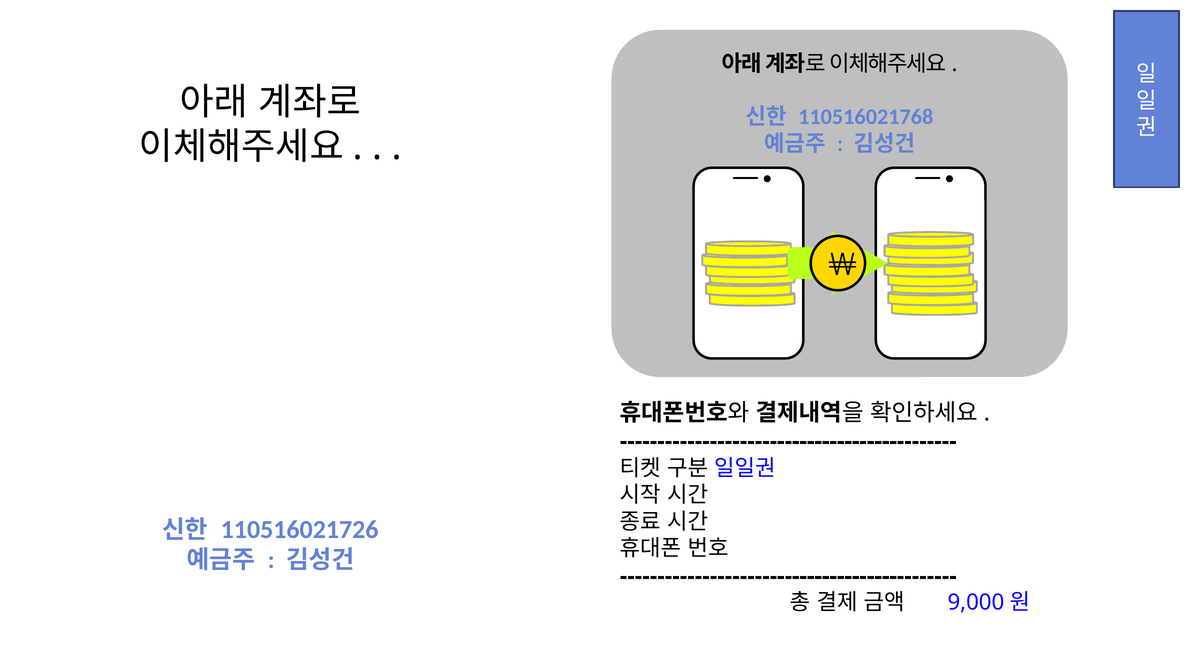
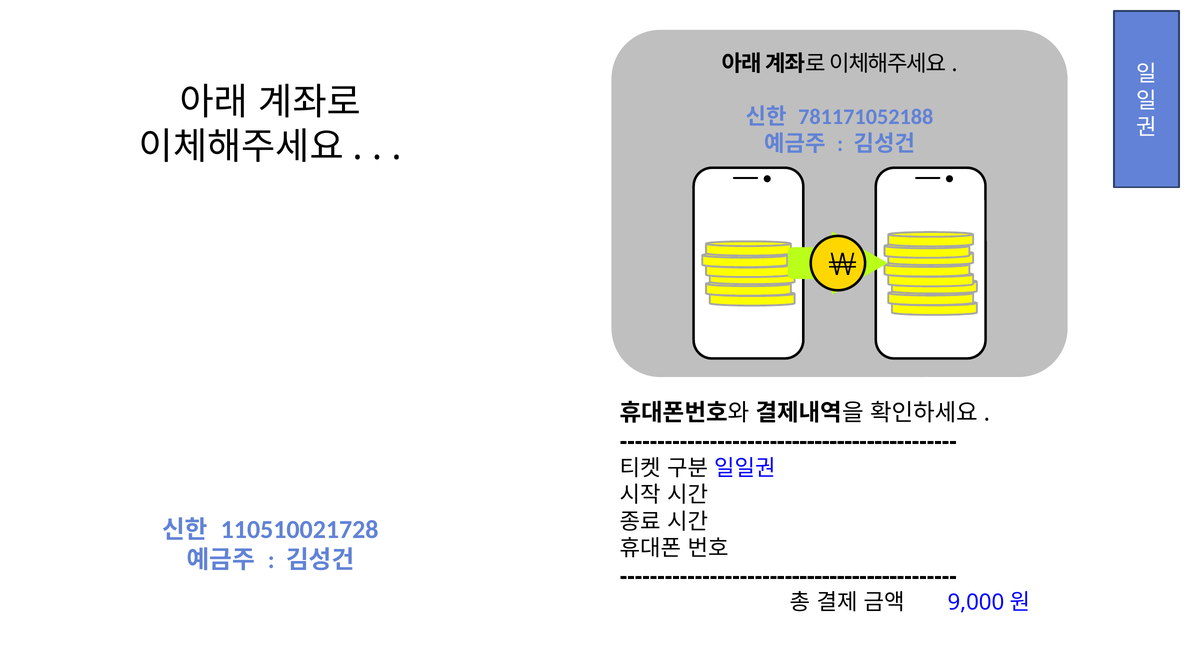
110516021768: 110516021768 -> 781171052188
110516021726: 110516021726 -> 110510021728
